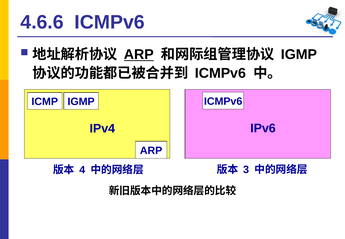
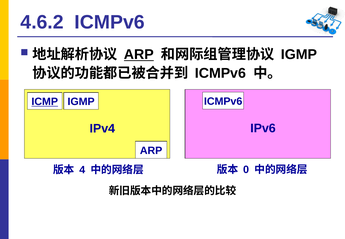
4.6.6: 4.6.6 -> 4.6.2
ICMP underline: none -> present
3: 3 -> 0
